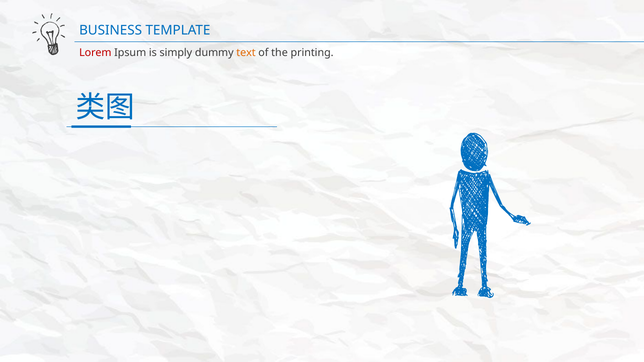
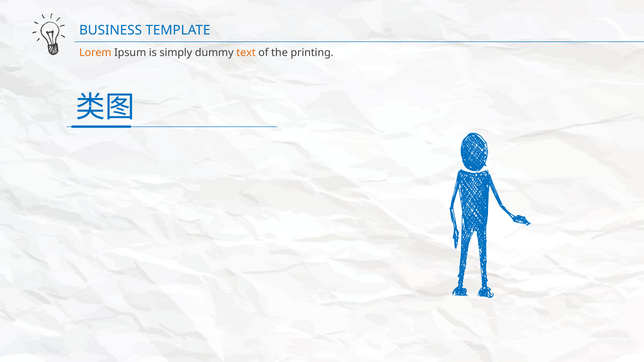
Lorem colour: red -> orange
